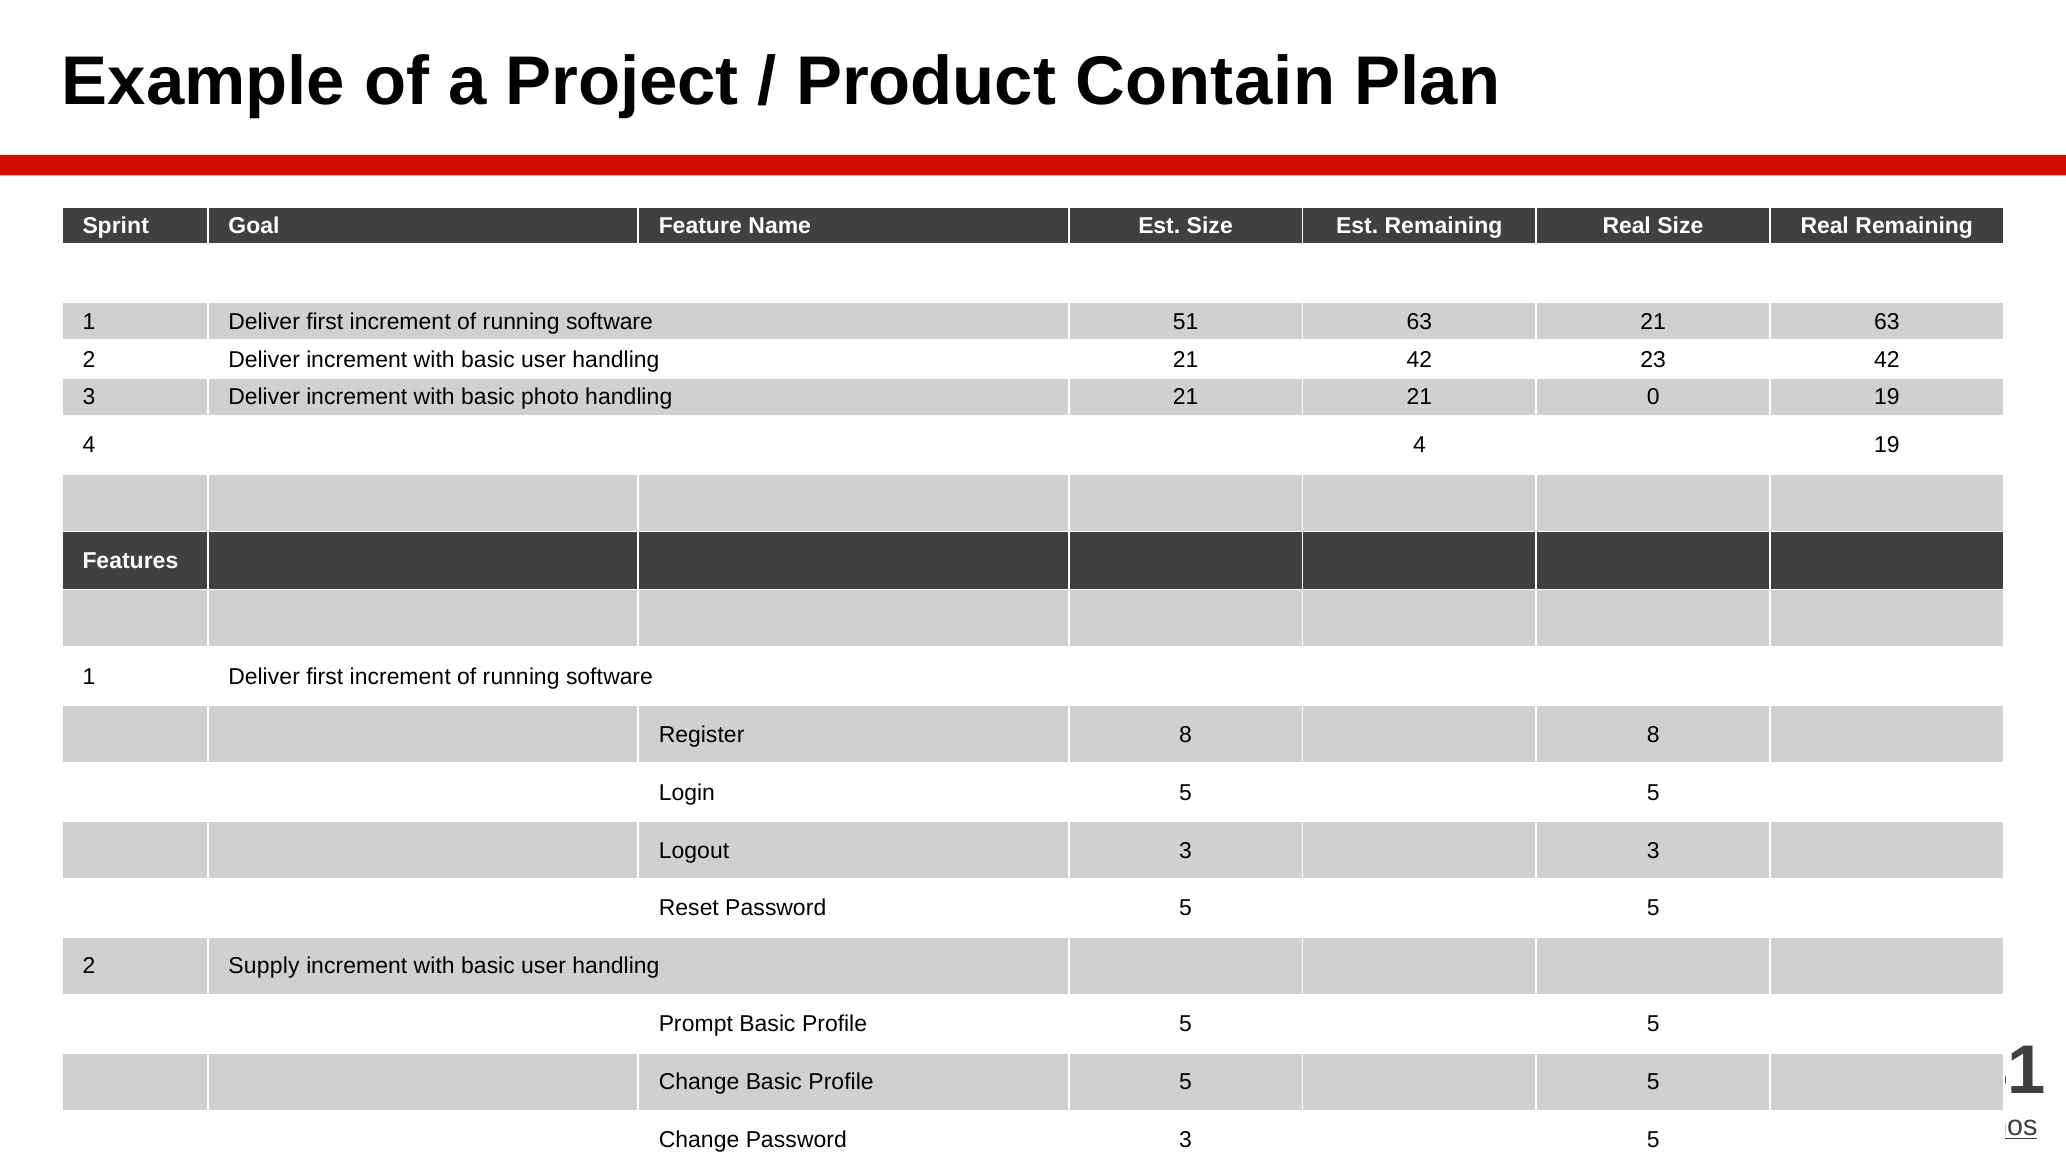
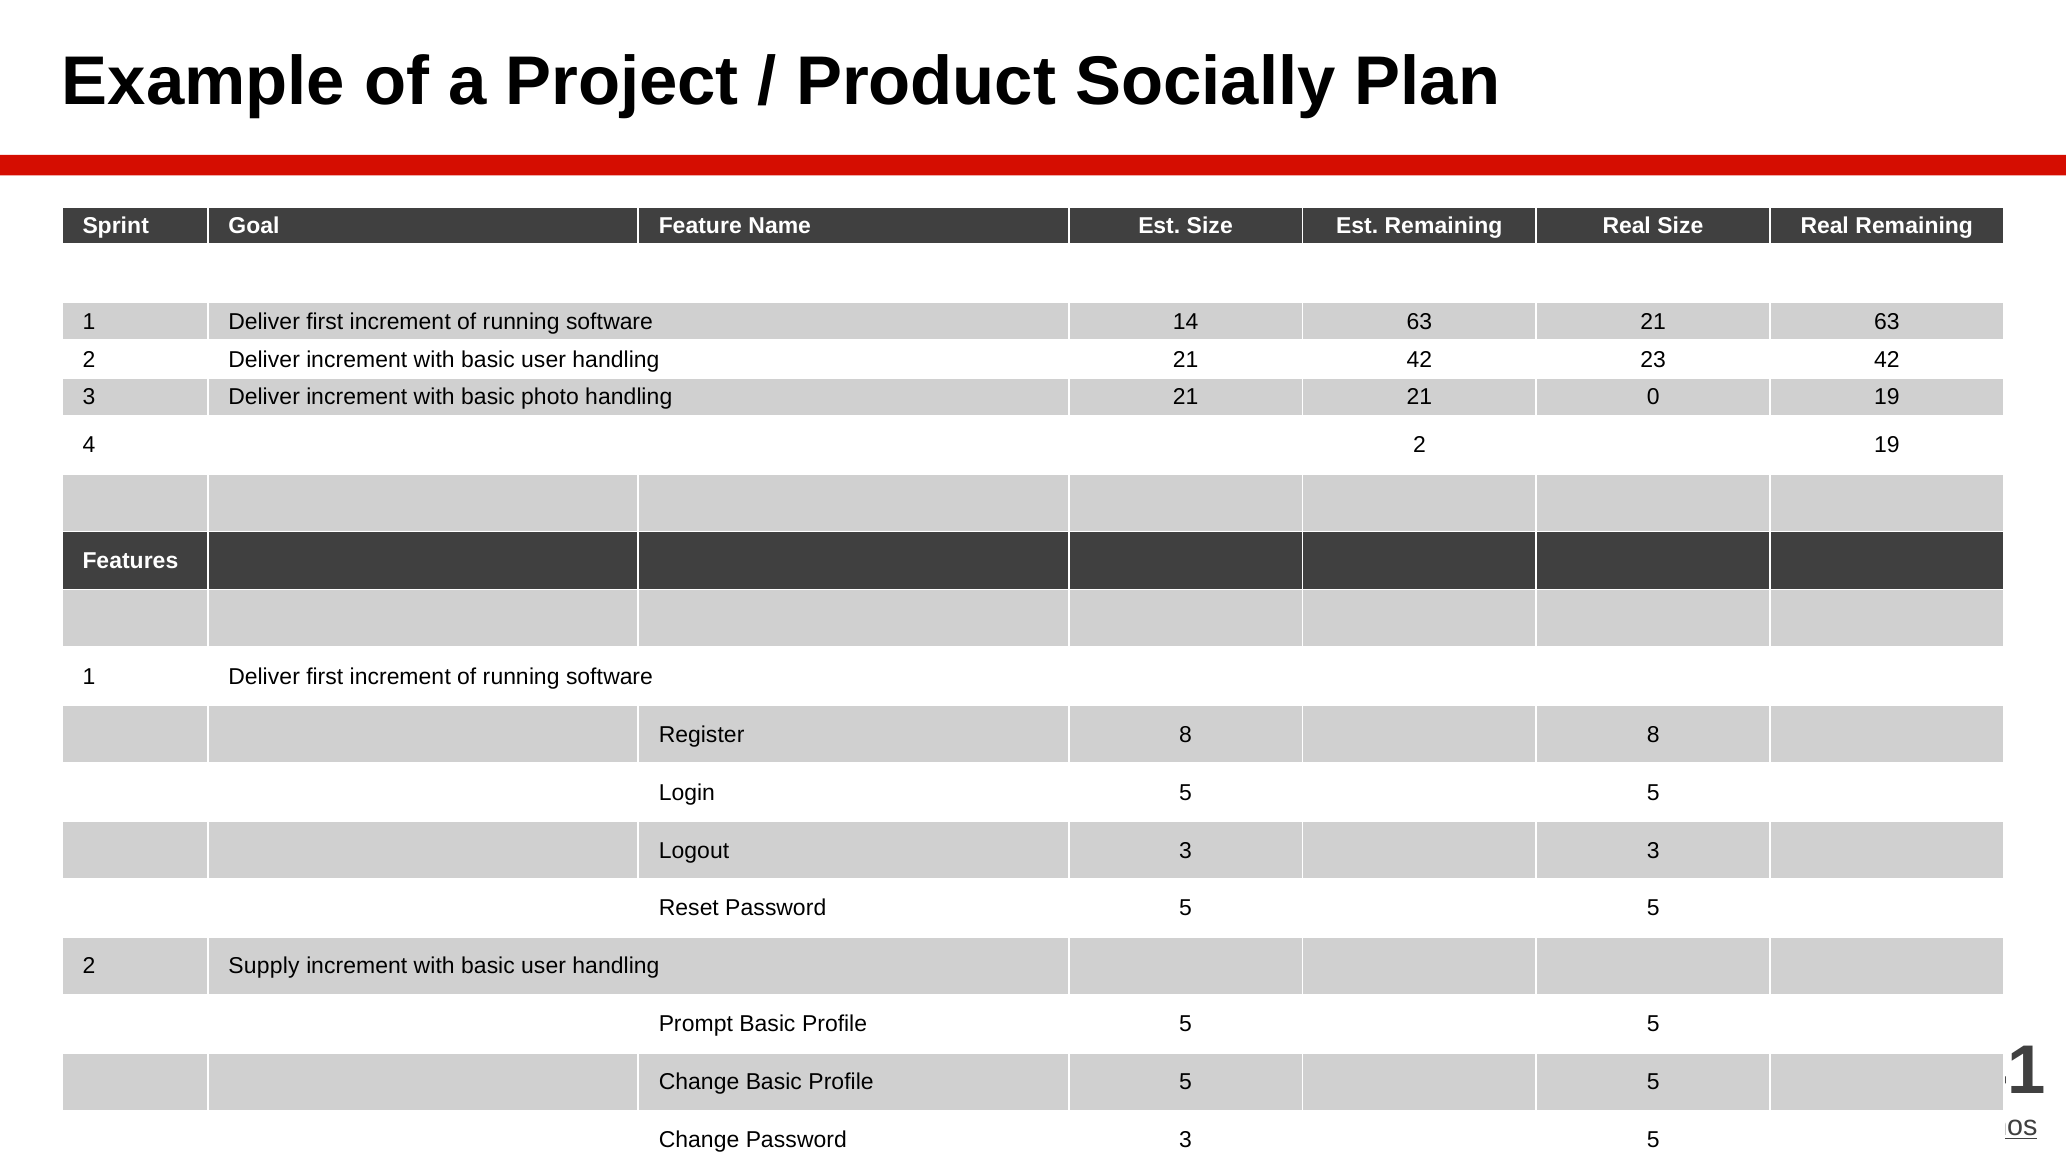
Contain: Contain -> Socially
51: 51 -> 14
4 4: 4 -> 2
